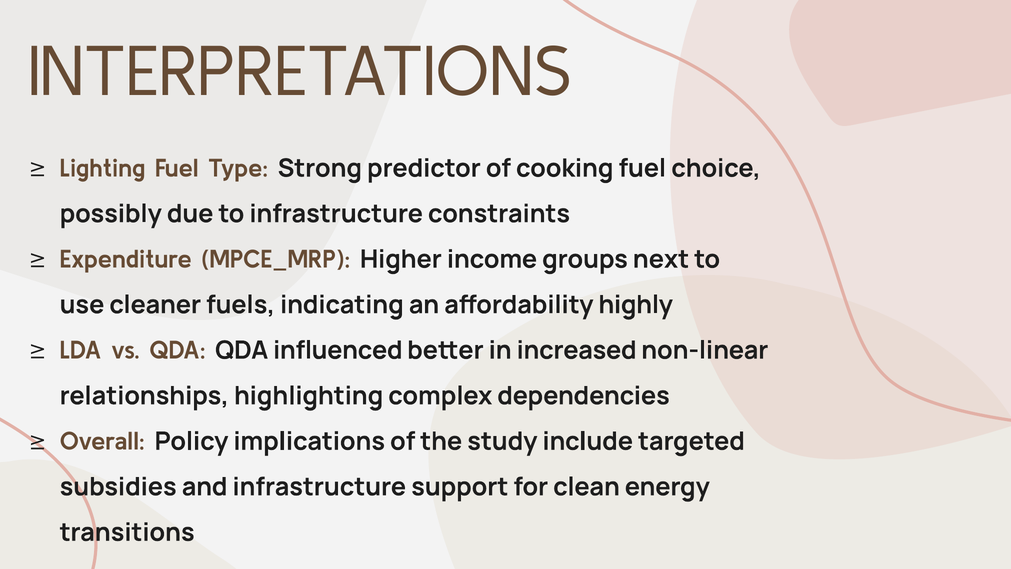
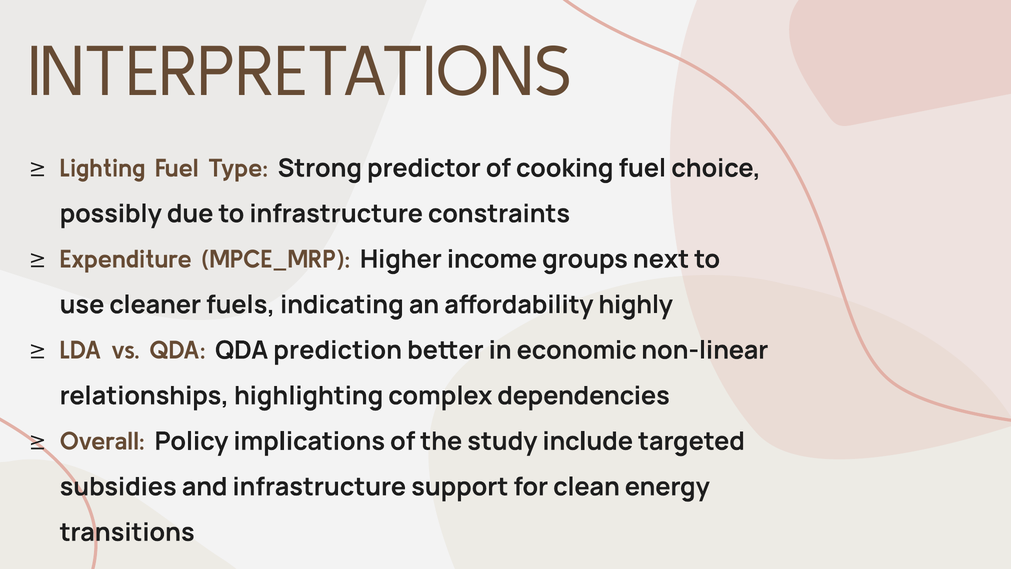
influenced: influenced -> prediction
increased: increased -> economic
